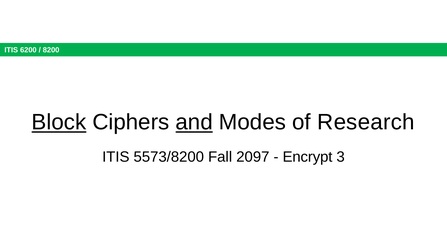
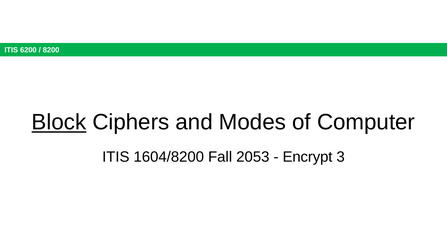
and underline: present -> none
Research: Research -> Computer
5573/8200: 5573/8200 -> 1604/8200
2097: 2097 -> 2053
